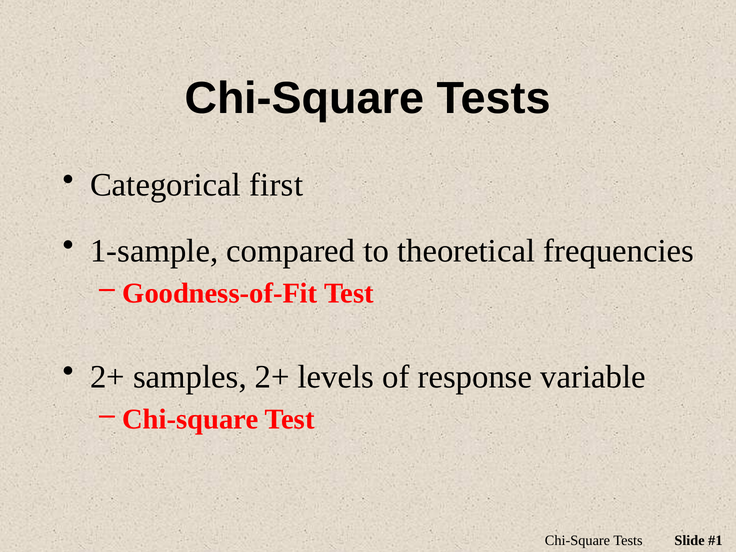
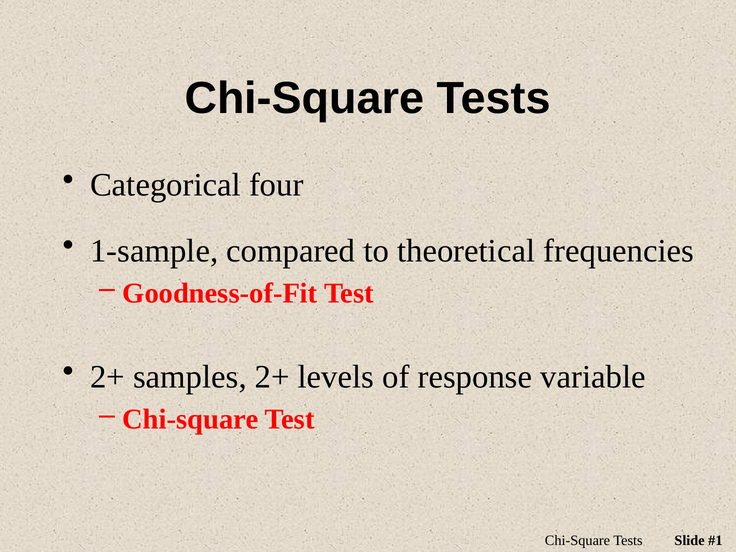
first: first -> four
